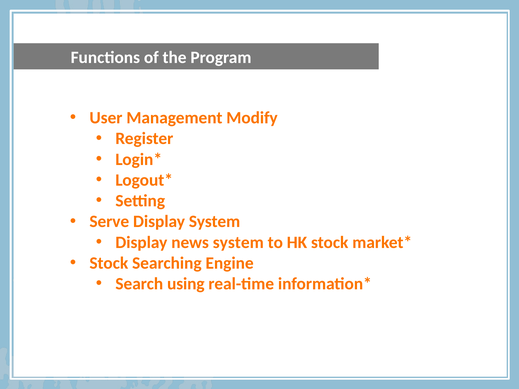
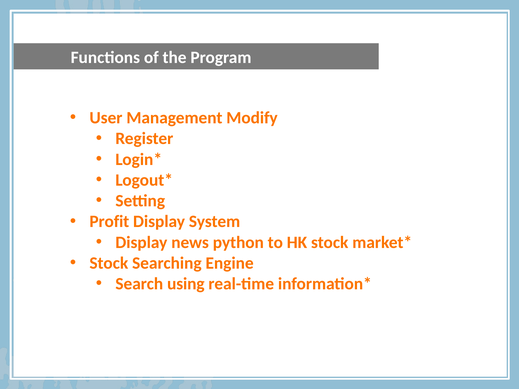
Serve: Serve -> Profit
news system: system -> python
